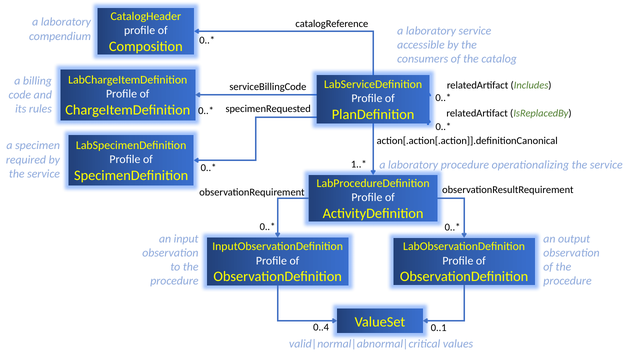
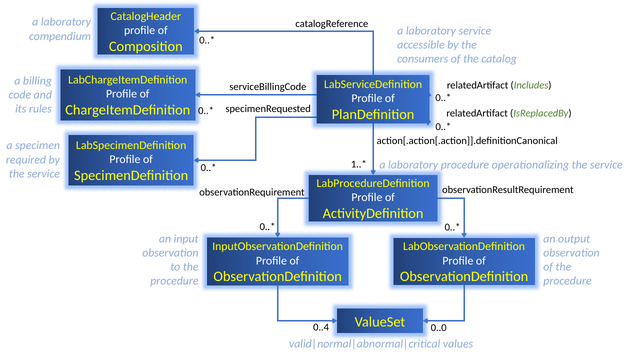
0..1: 0..1 -> 0..0
